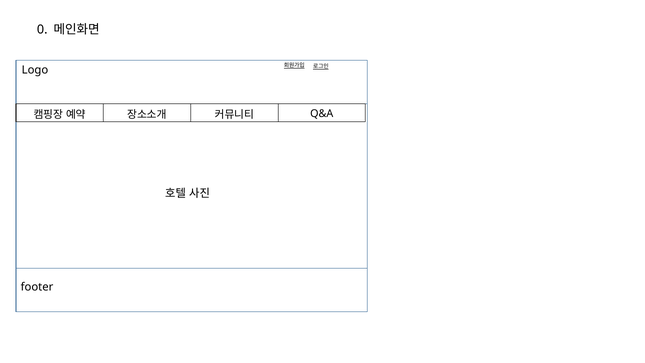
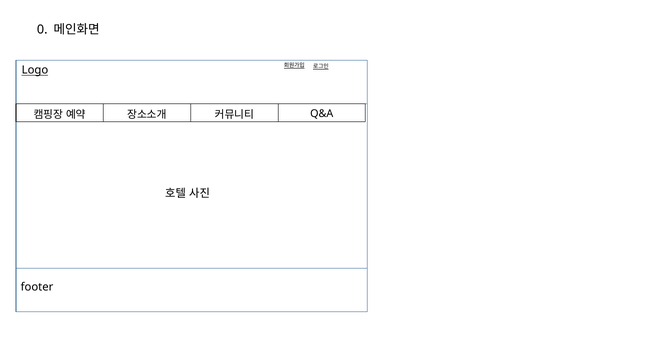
Logo underline: none -> present
